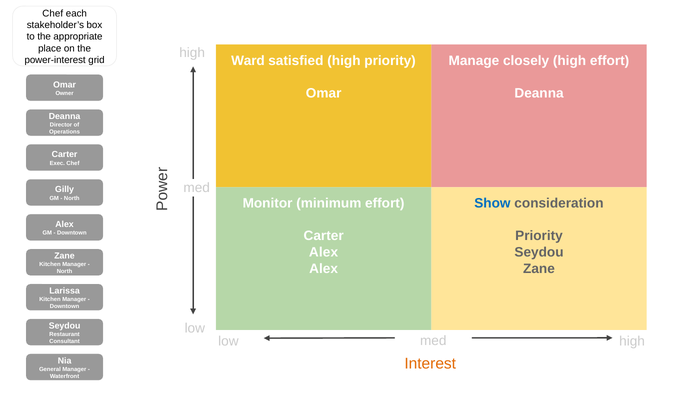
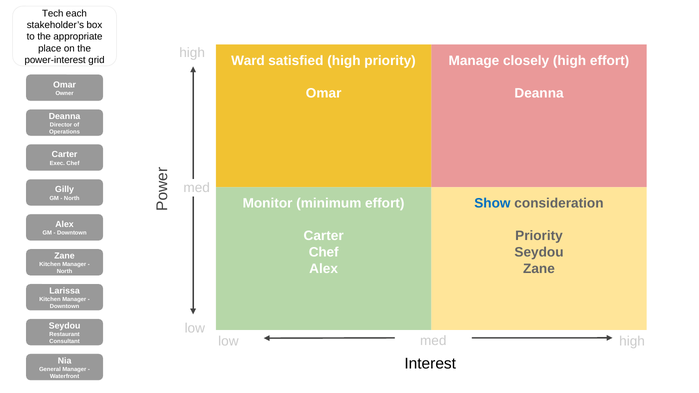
Chef at (53, 13): Chef -> Tech
Alex at (324, 252): Alex -> Chef
Interest colour: orange -> black
